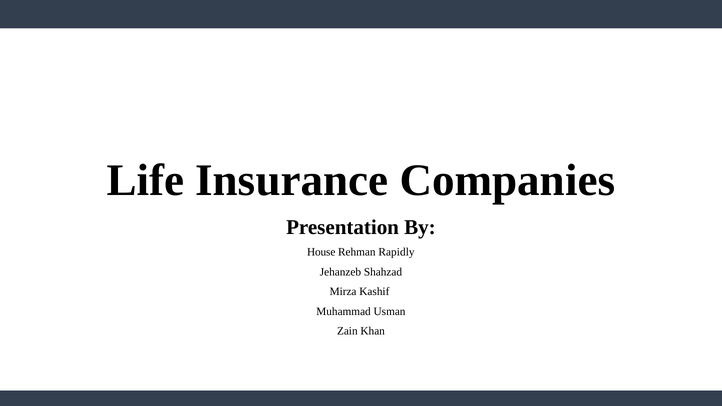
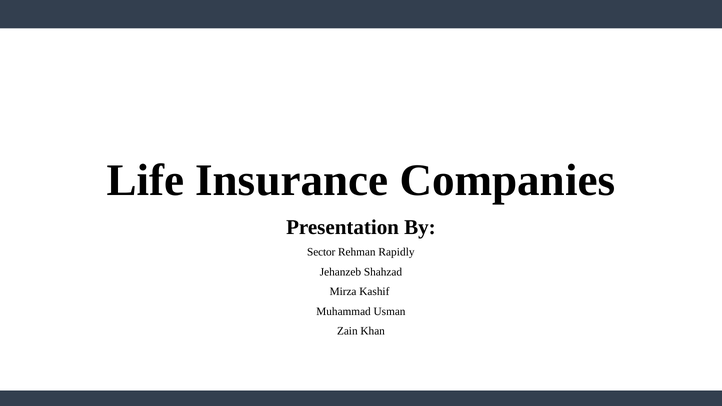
House: House -> Sector
